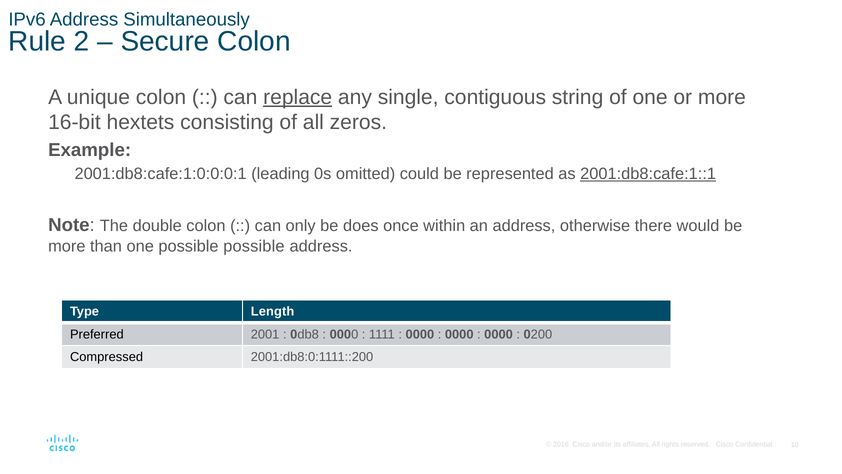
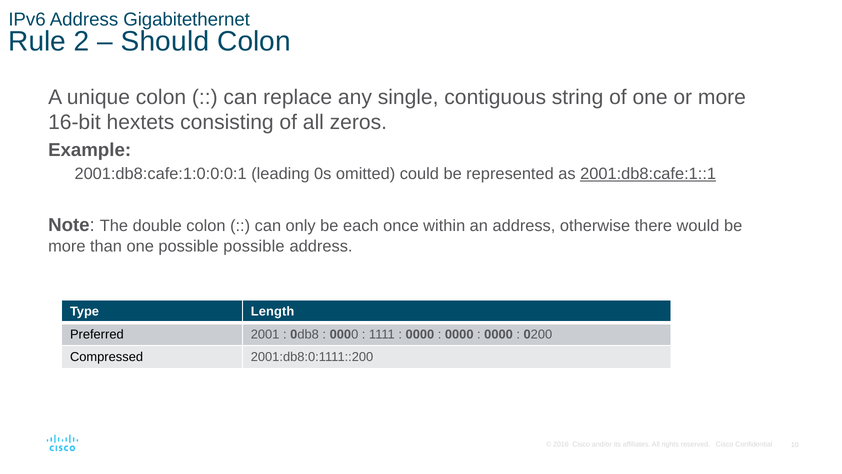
Simultaneously: Simultaneously -> Gigabitethernet
Secure: Secure -> Should
replace underline: present -> none
does: does -> each
